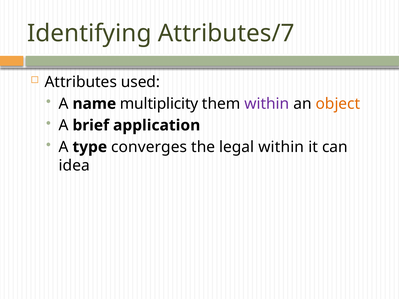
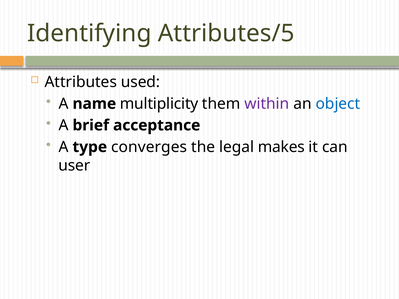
Attributes/7: Attributes/7 -> Attributes/5
object colour: orange -> blue
application: application -> acceptance
legal within: within -> makes
idea: idea -> user
